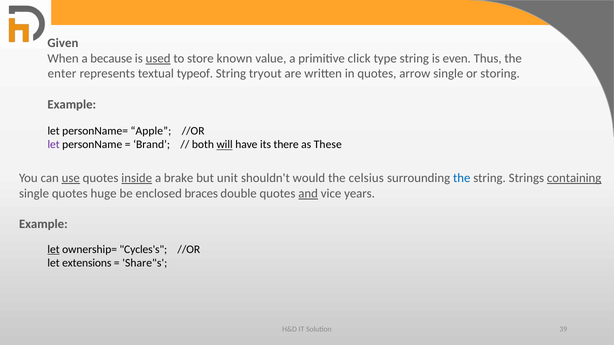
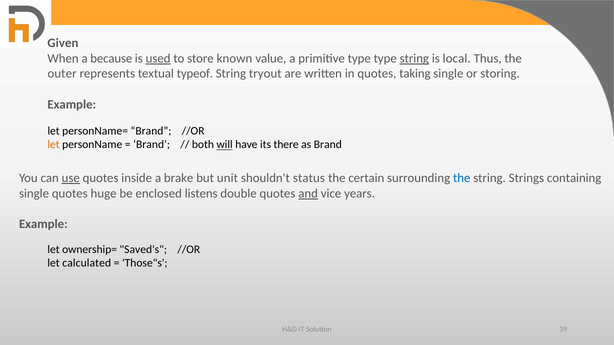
primitive click: click -> type
string at (414, 58) underline: none -> present
even: even -> local
enter: enter -> outer
arrow: arrow -> taking
personName= Apple: Apple -> Brand
let at (54, 145) colour: purple -> orange
as These: These -> Brand
inside underline: present -> none
would: would -> status
celsius: celsius -> certain
containing underline: present -> none
braces: braces -> listens
let at (54, 250) underline: present -> none
Cycles's: Cycles's -> Saved's
extensions: extensions -> calculated
Share"s: Share"s -> Those"s
